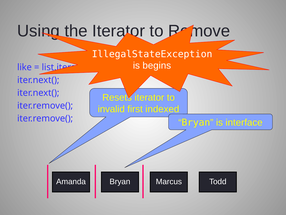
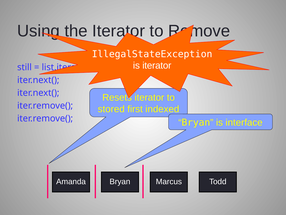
is begins: begins -> iterator
like: like -> still
invalid: invalid -> stored
